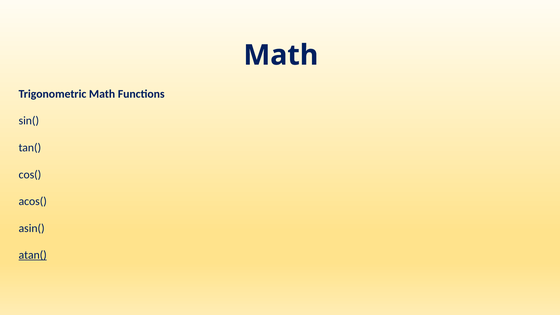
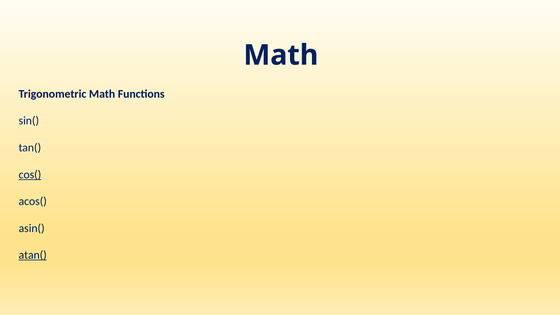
cos( underline: none -> present
